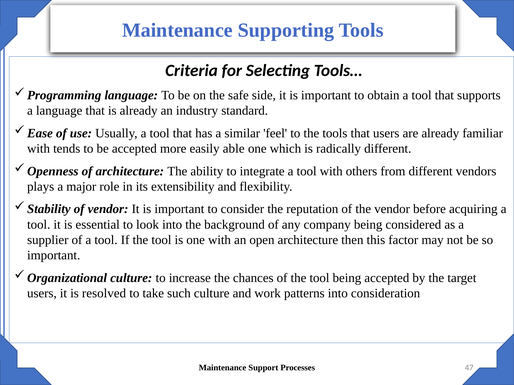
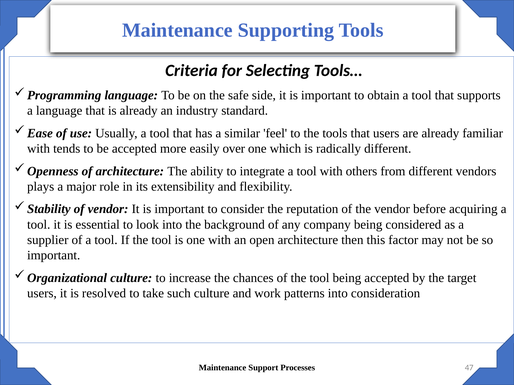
able: able -> over
